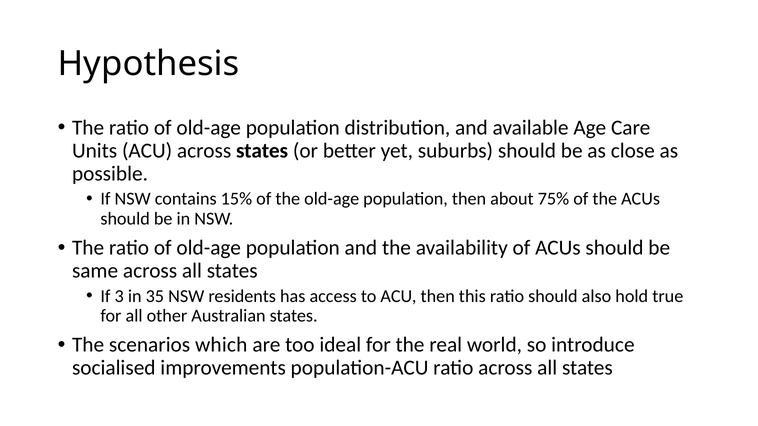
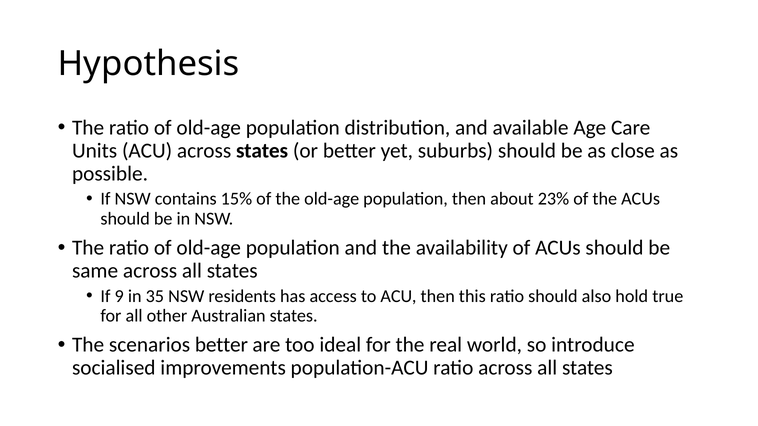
75%: 75% -> 23%
3: 3 -> 9
scenarios which: which -> better
